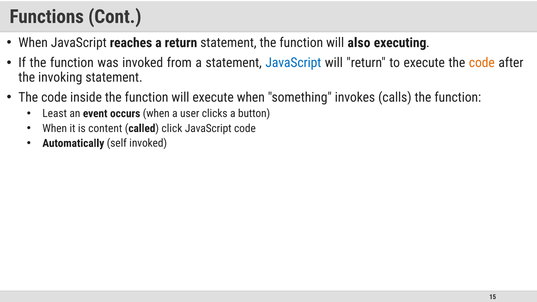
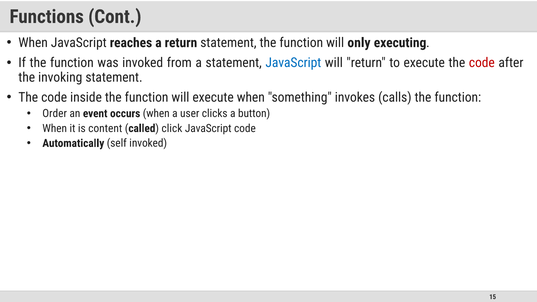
also: also -> only
code at (482, 63) colour: orange -> red
Least: Least -> Order
